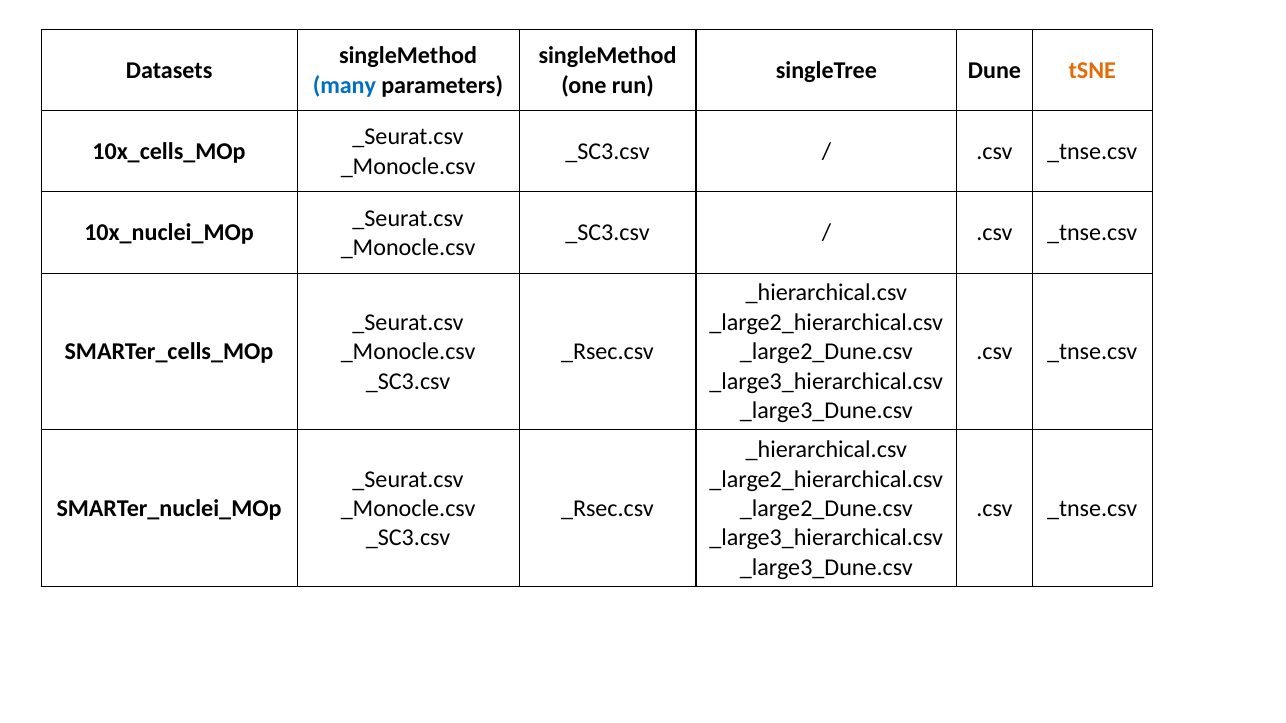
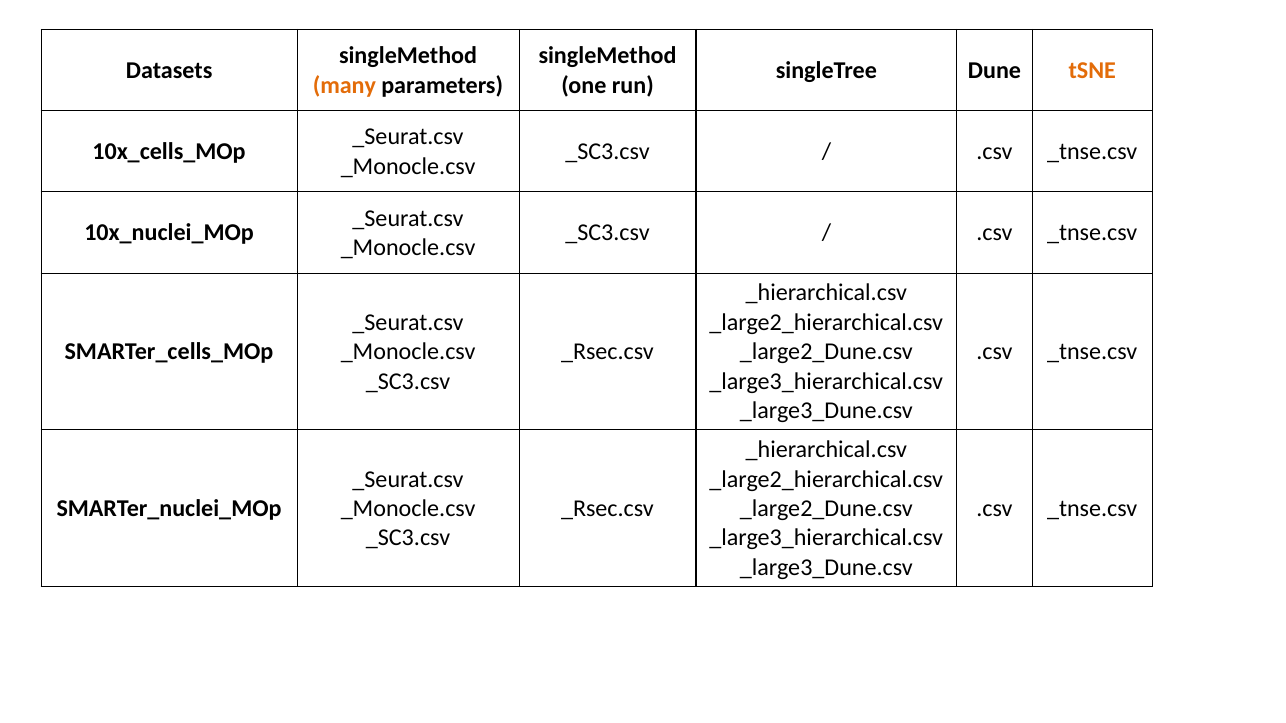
many colour: blue -> orange
